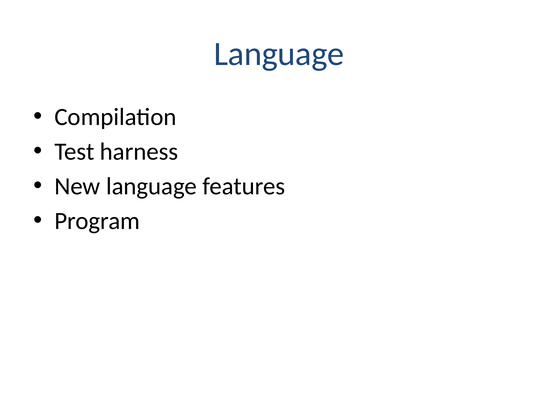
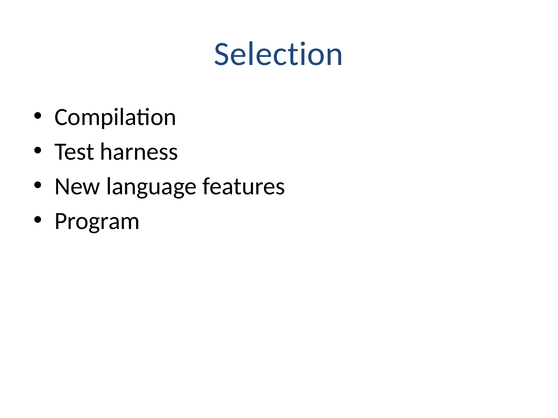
Language at (279, 54): Language -> Selection
